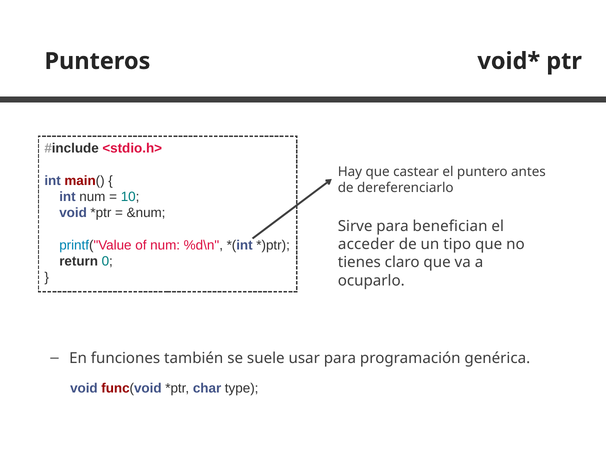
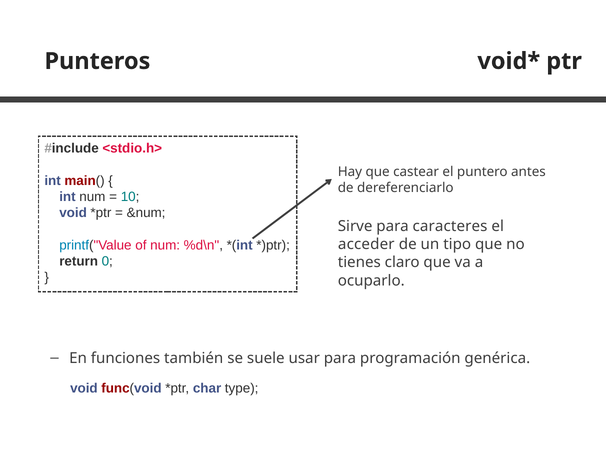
benefician: benefician -> caracteres
